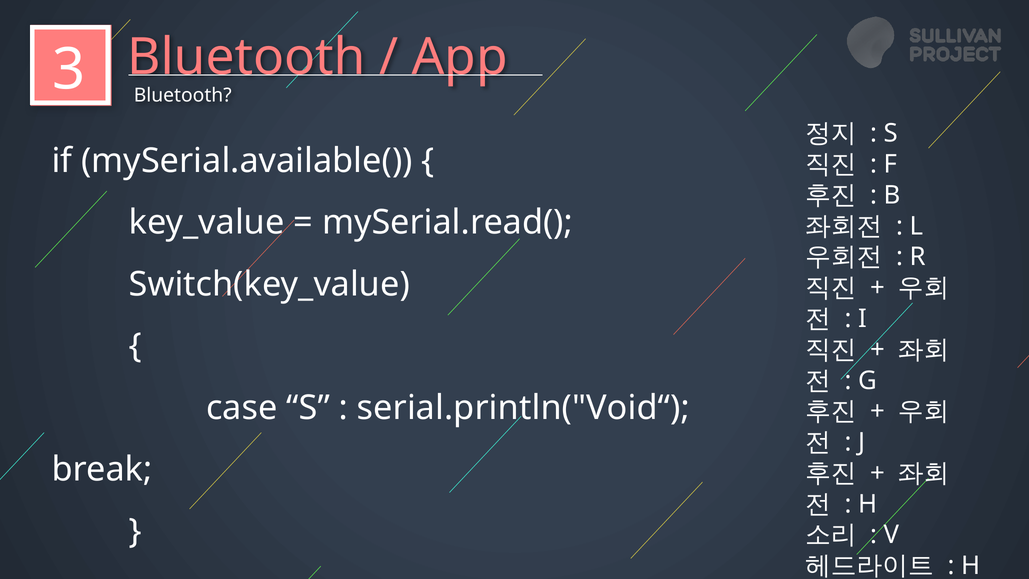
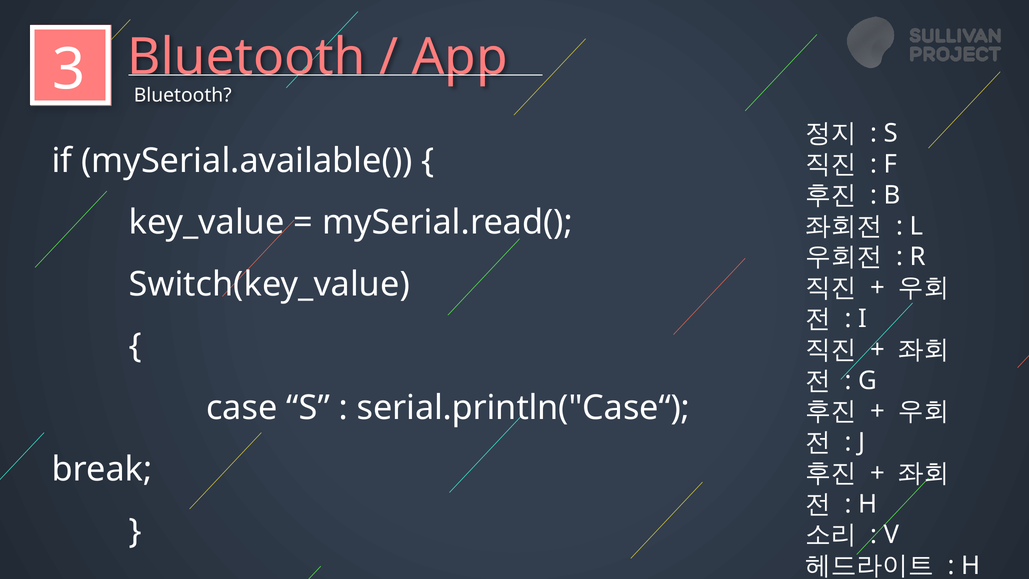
serial.println("Void“: serial.println("Void“ -> serial.println("Case“
